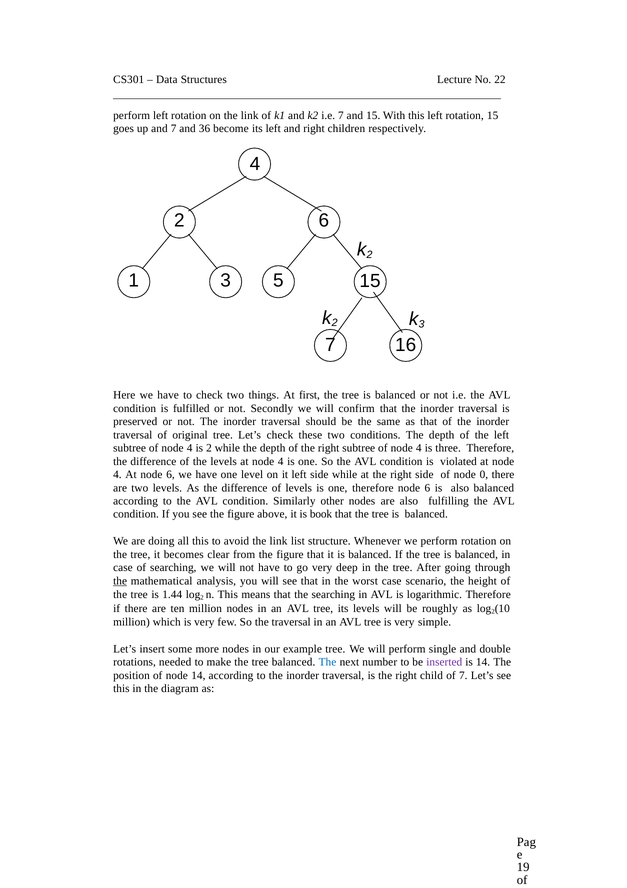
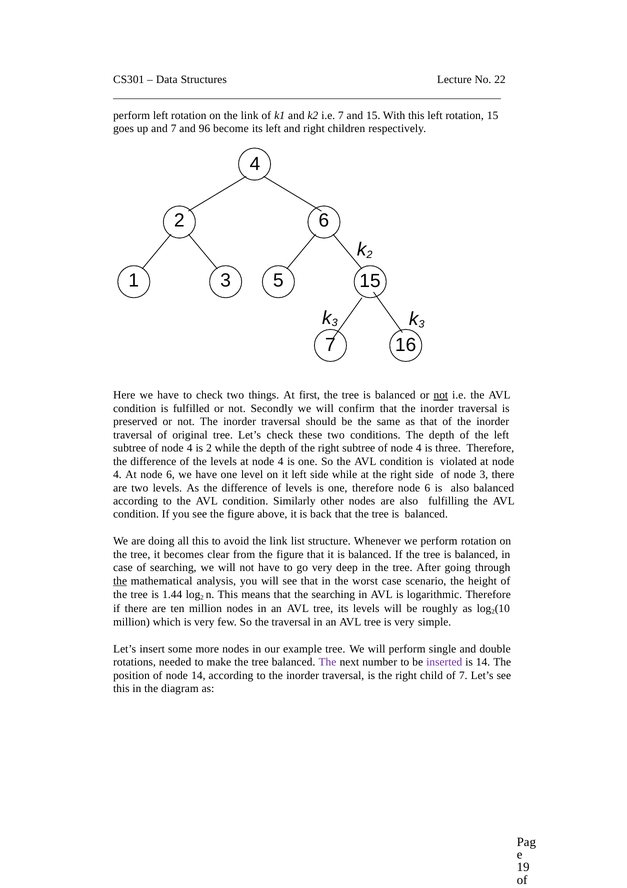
36: 36 -> 96
2 at (335, 323): 2 -> 3
not at (441, 395) underline: none -> present
node 0: 0 -> 3
book: book -> back
The at (327, 662) colour: blue -> purple
